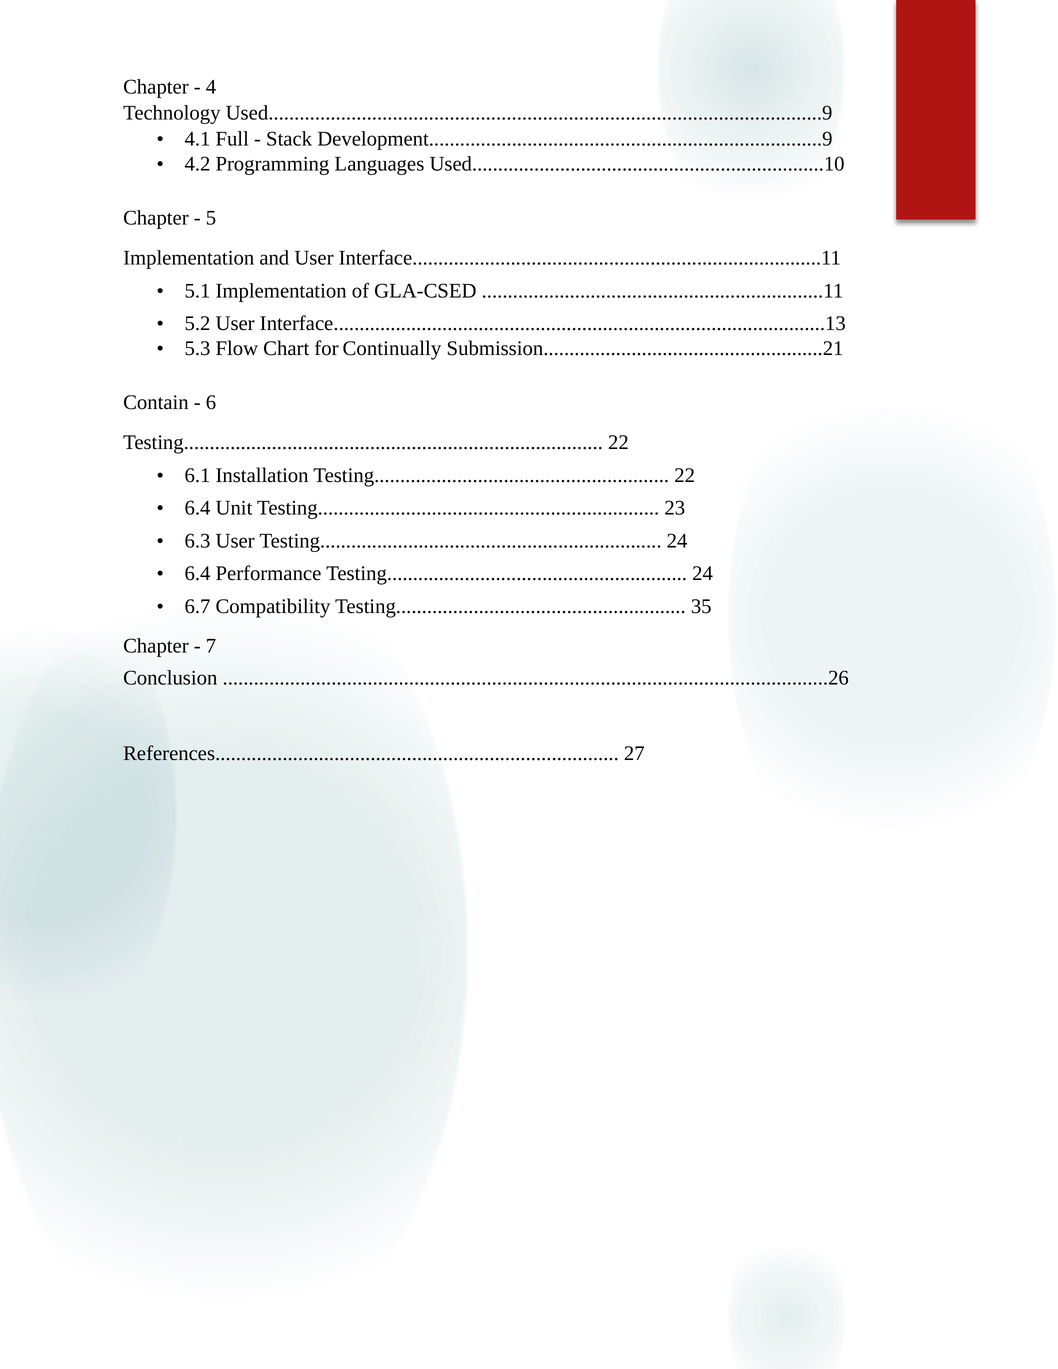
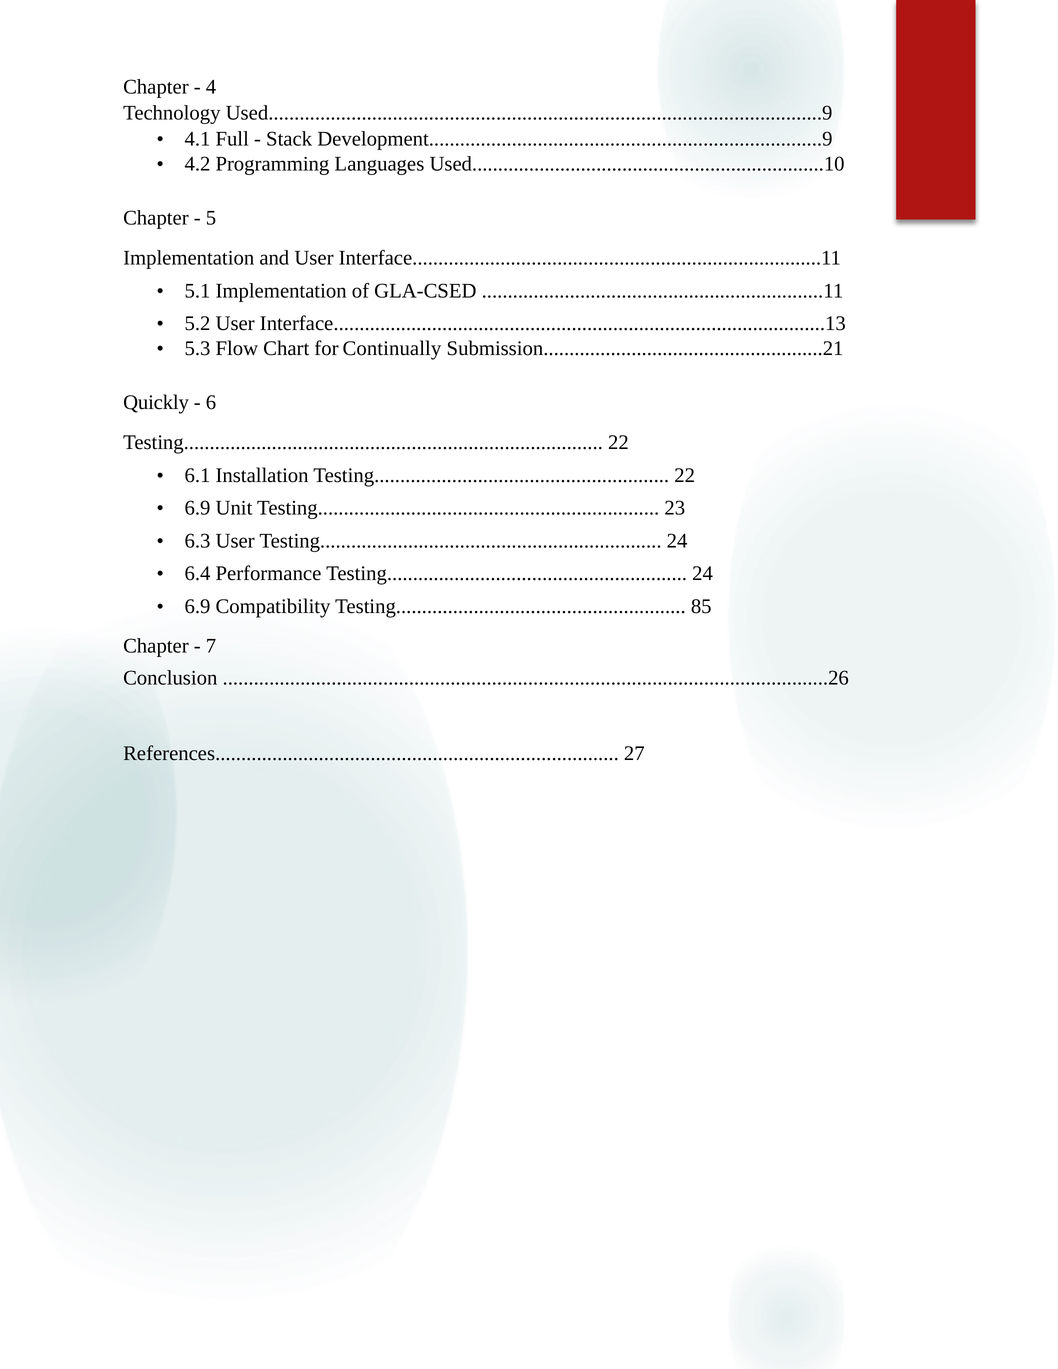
Contain: Contain -> Quickly
6.4 at (198, 508): 6.4 -> 6.9
6.7 at (198, 606): 6.7 -> 6.9
35: 35 -> 85
